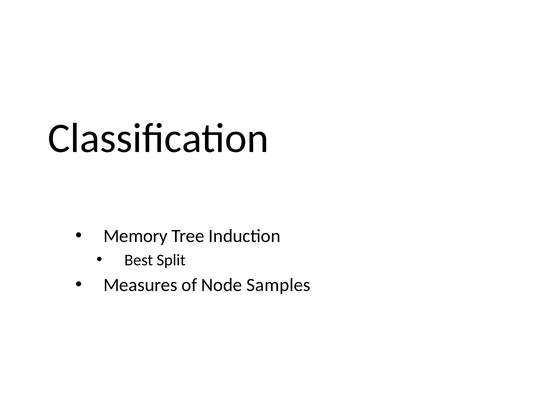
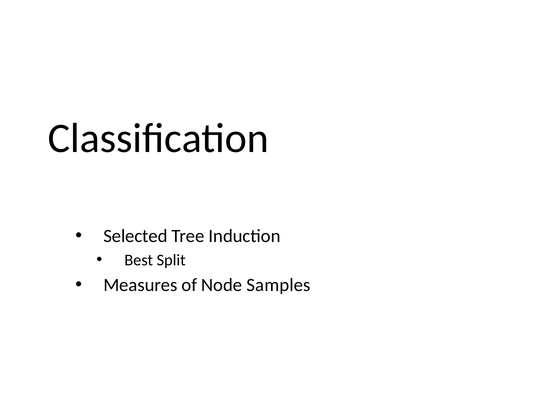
Memory: Memory -> Selected
